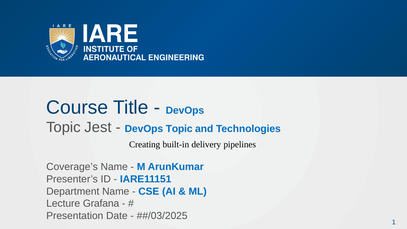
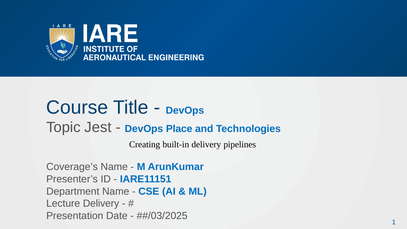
Topic at (179, 129): Topic -> Place
Lecture Grafana: Grafana -> Delivery
